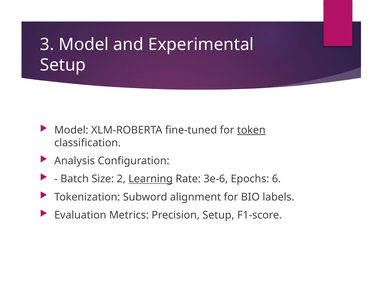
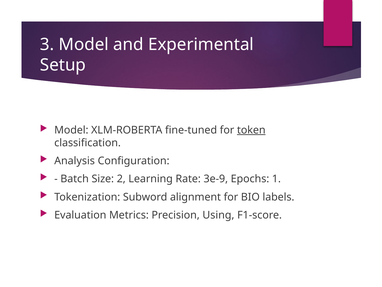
Learning underline: present -> none
3e-6: 3e-6 -> 3e-9
6: 6 -> 1
Precision Setup: Setup -> Using
